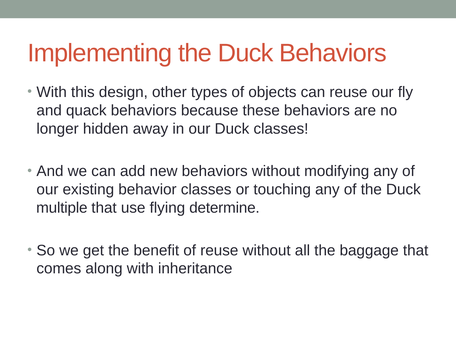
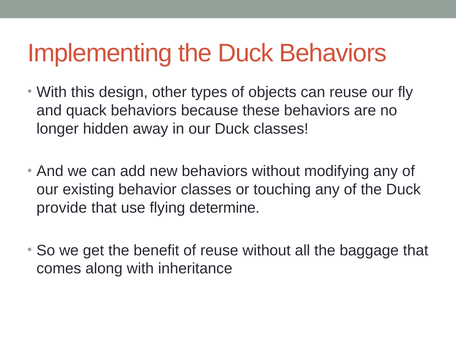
multiple: multiple -> provide
